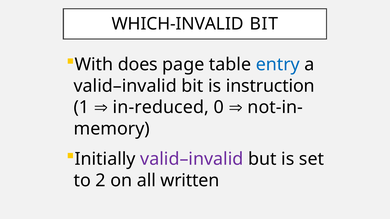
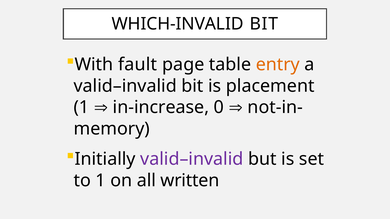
does: does -> fault
entry colour: blue -> orange
instruction: instruction -> placement
in-reduced: in-reduced -> in-increase
to 2: 2 -> 1
